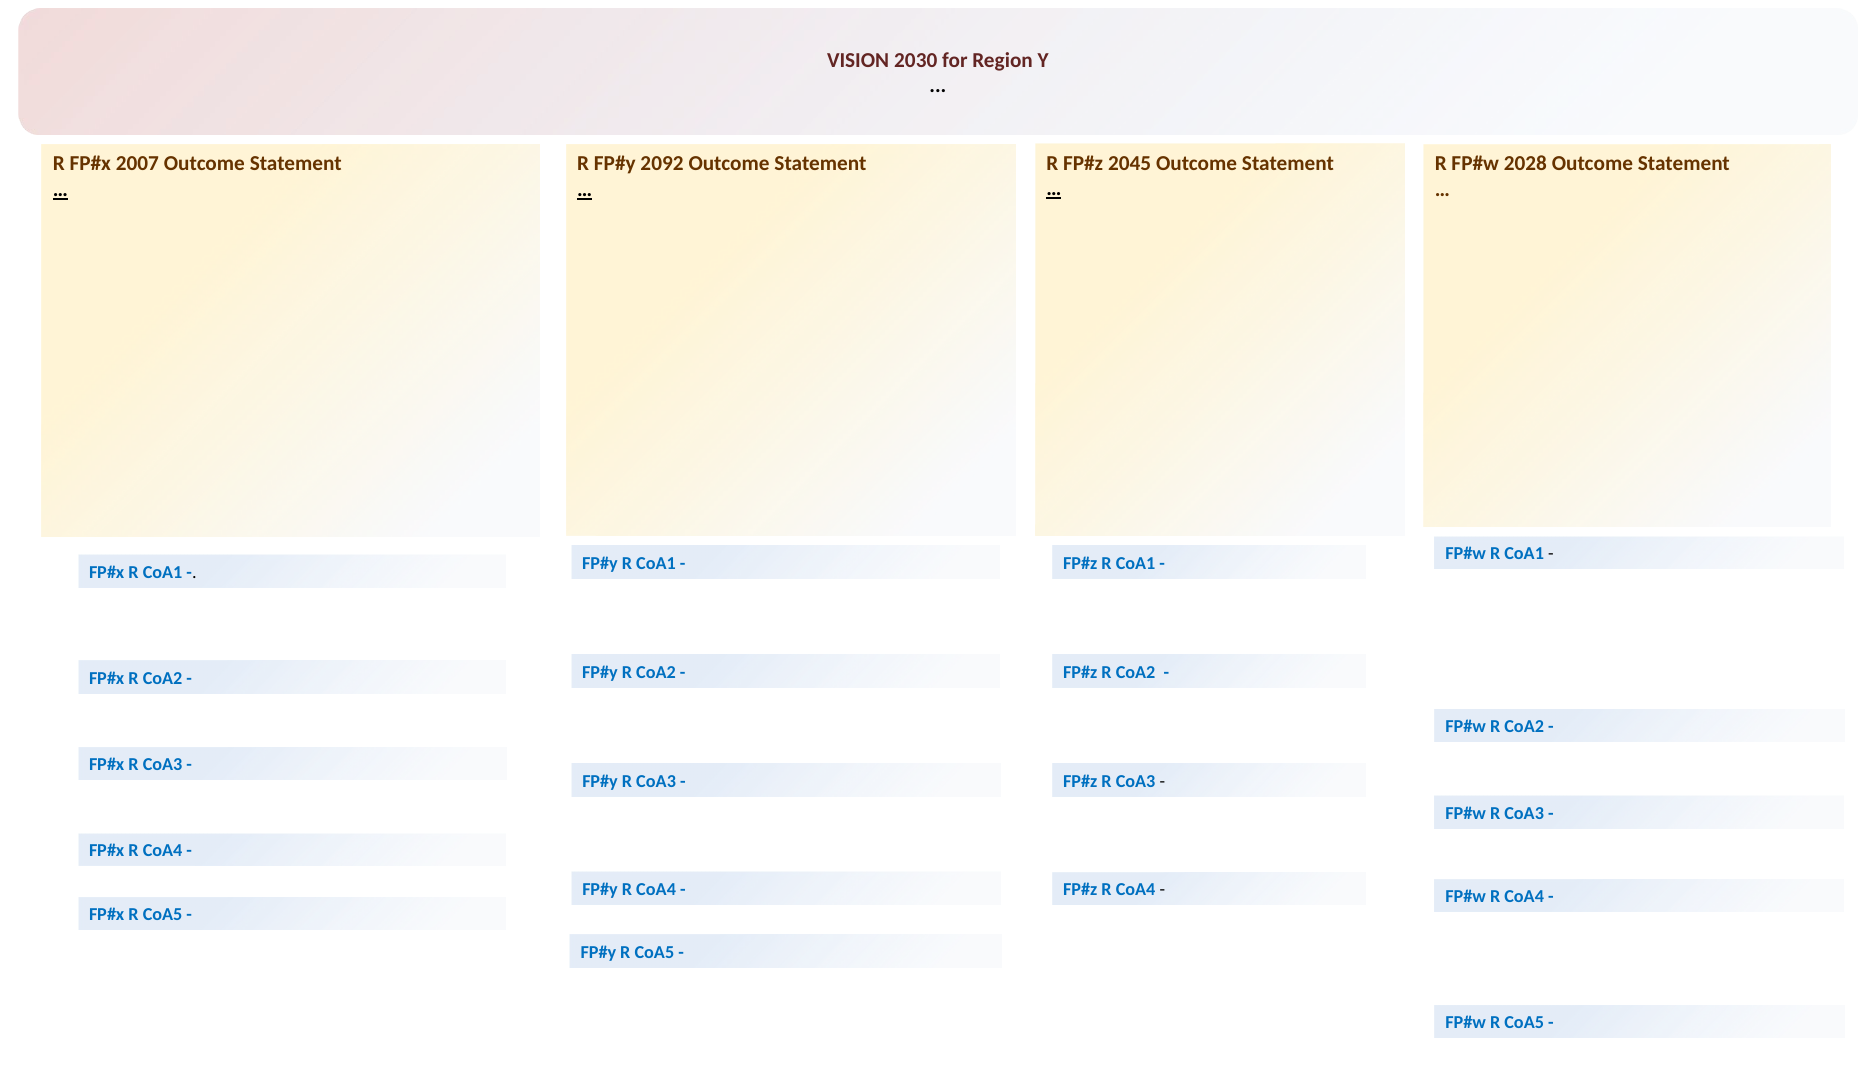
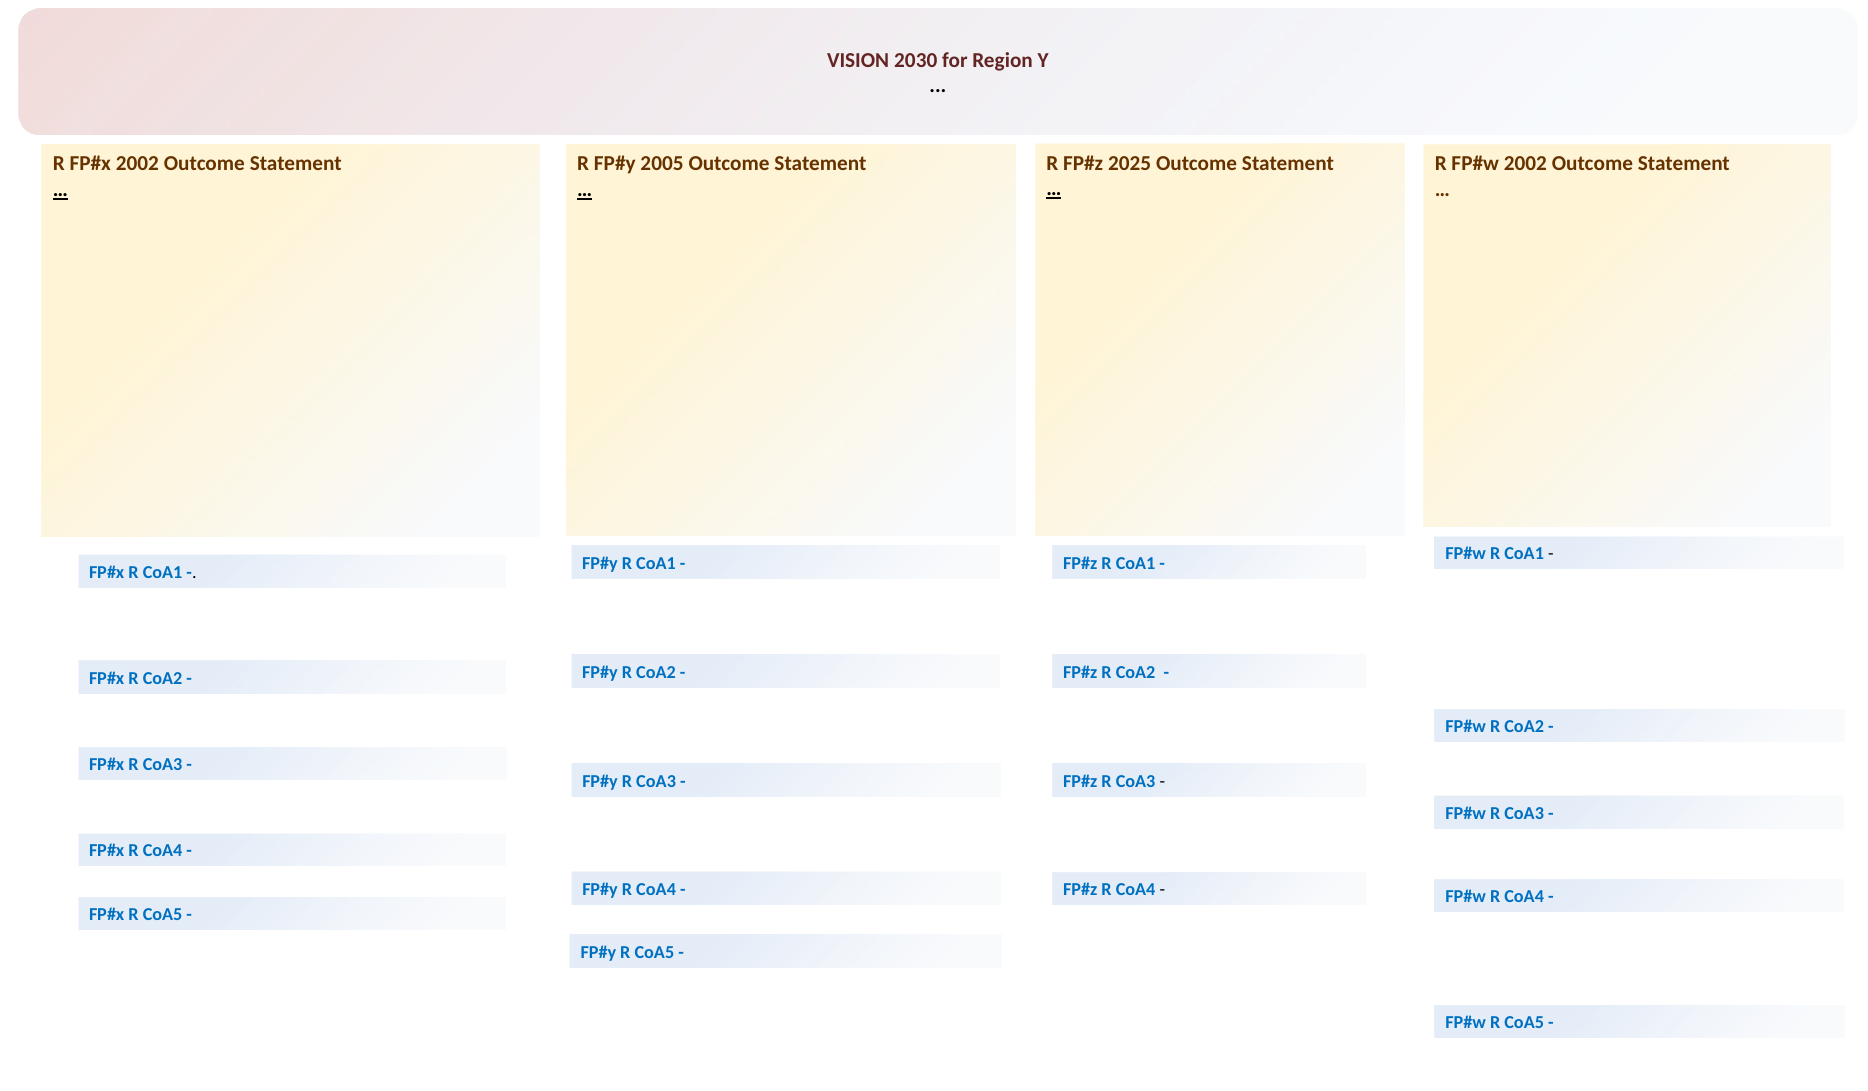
2045: 2045 -> 2025
2007 at (137, 164): 2007 -> 2002
2092: 2092 -> 2005
2028 at (1525, 164): 2028 -> 2002
